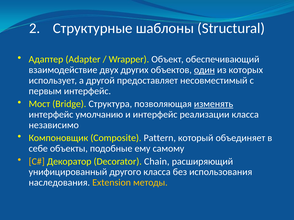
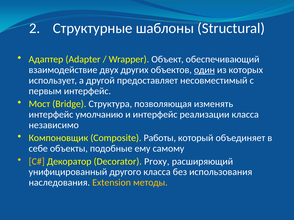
изменять underline: present -> none
Pattern: Pattern -> Работы
Chain: Chain -> Proxy
